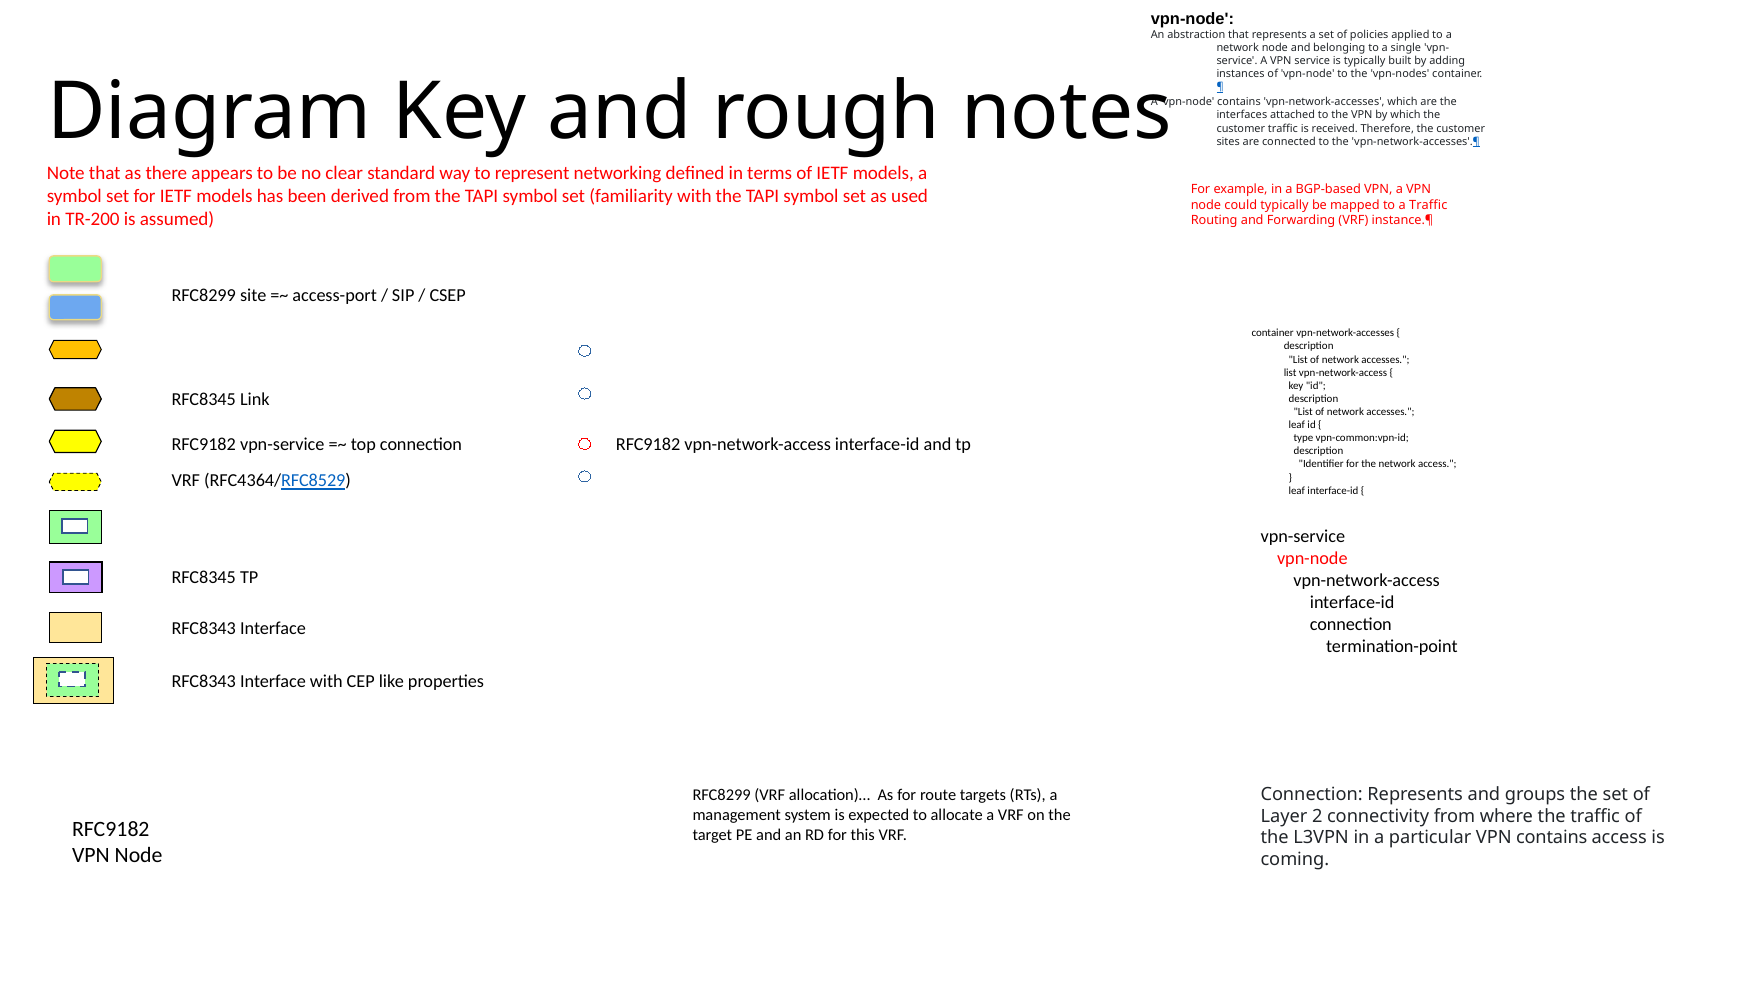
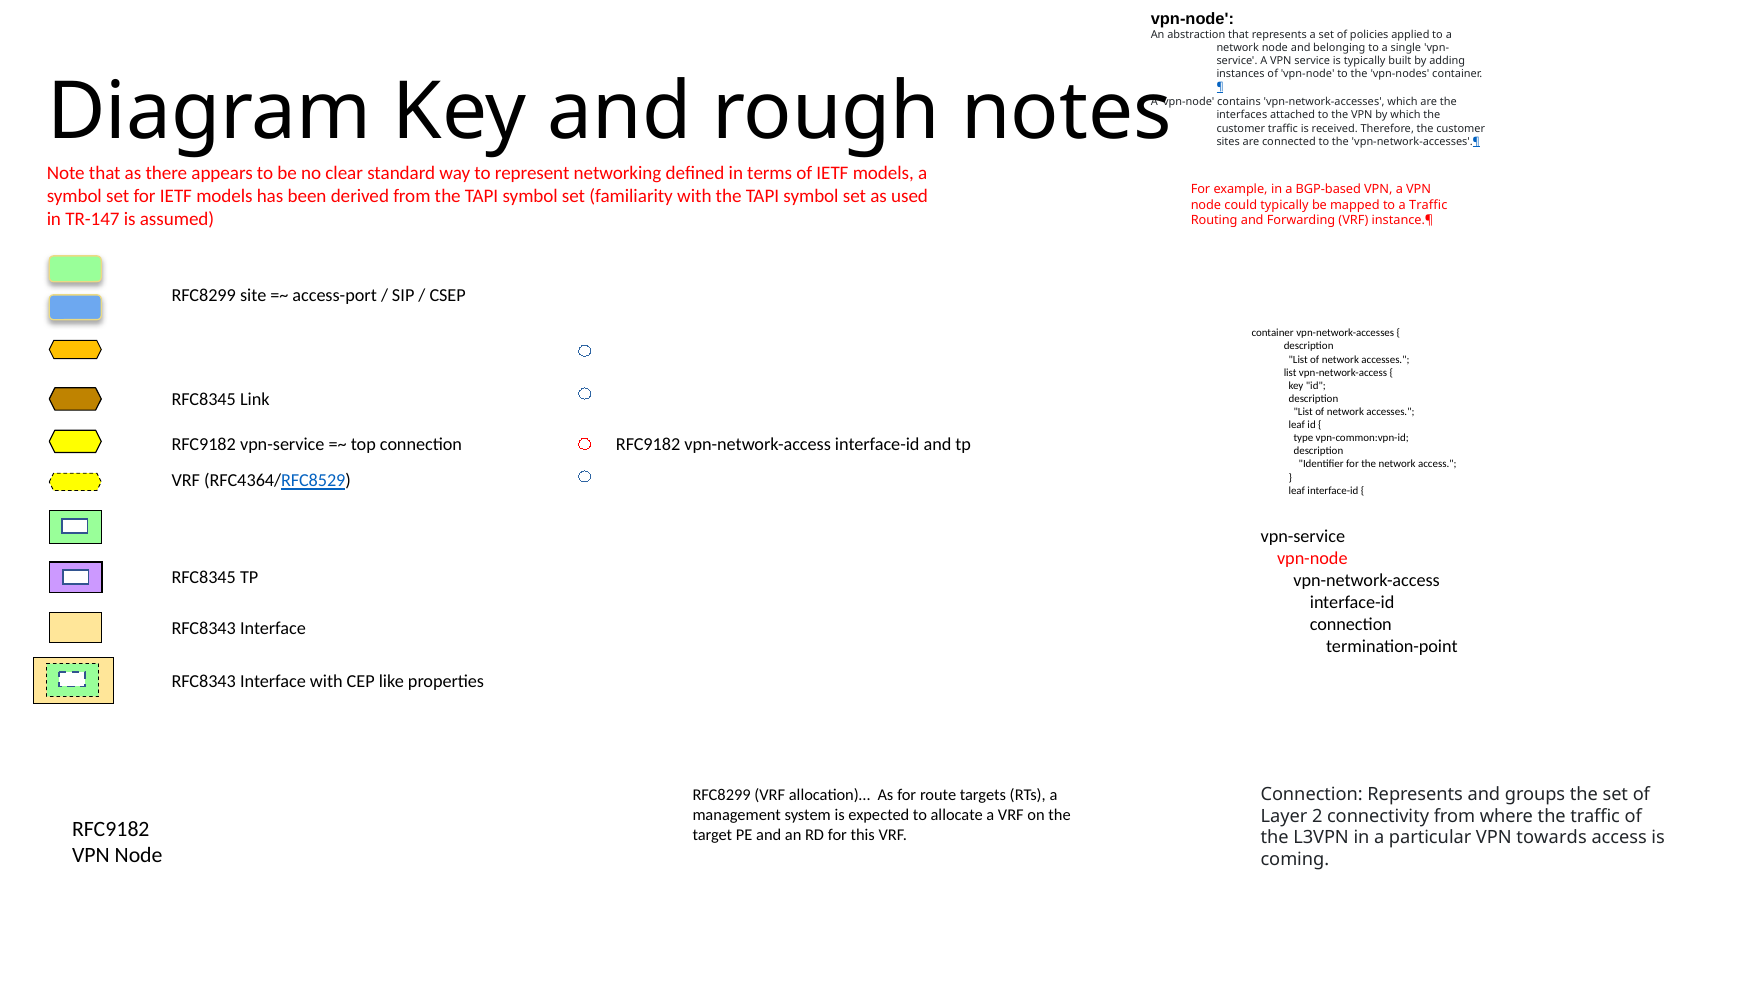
TR-200: TR-200 -> TR-147
VPN contains: contains -> towards
